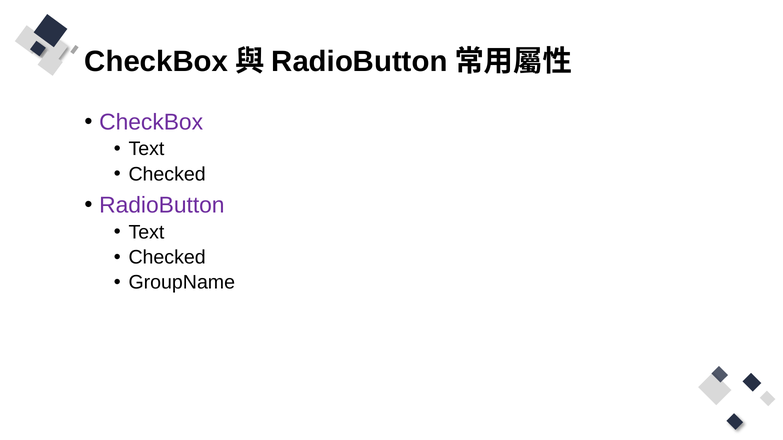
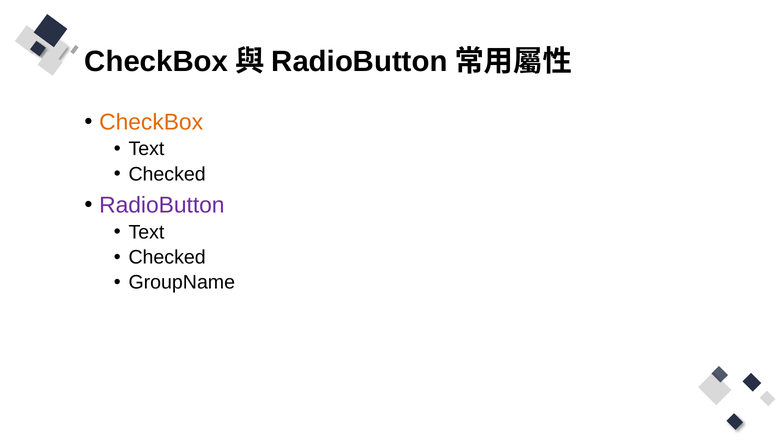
CheckBox at (151, 122) colour: purple -> orange
